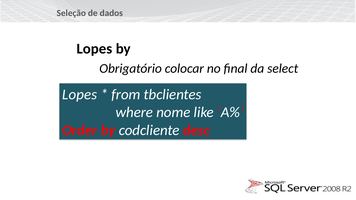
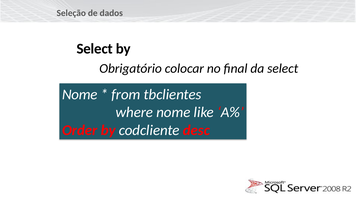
Lopes at (95, 49): Lopes -> Select
Lopes at (80, 95): Lopes -> Nome
